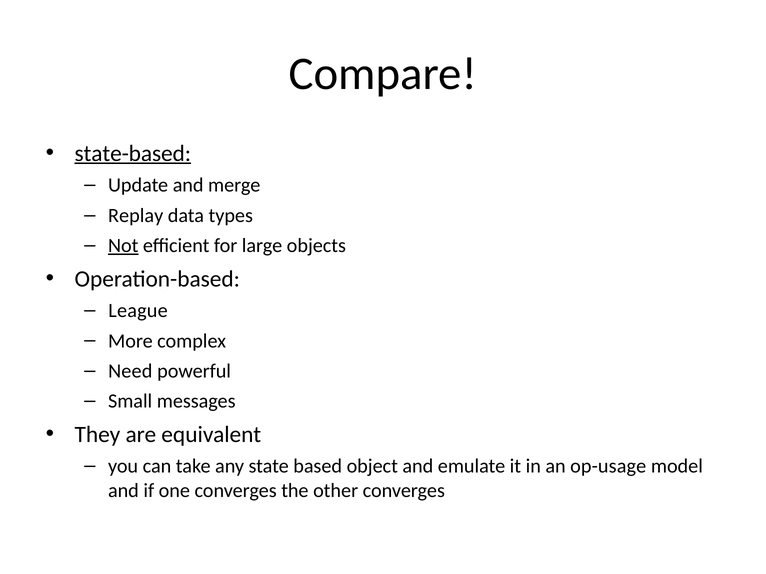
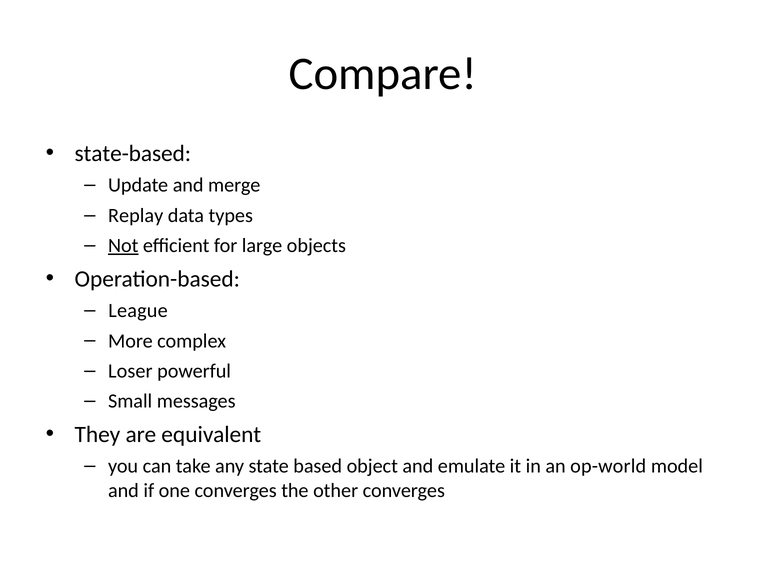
state-based underline: present -> none
Need: Need -> Loser
op-usage: op-usage -> op-world
